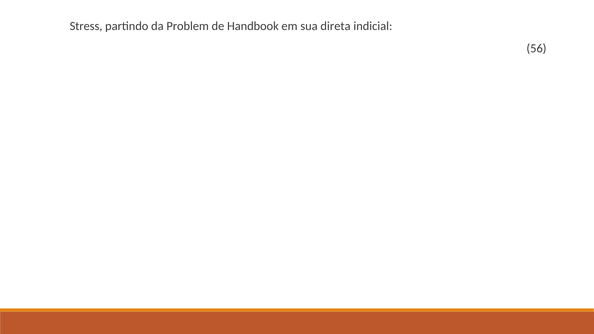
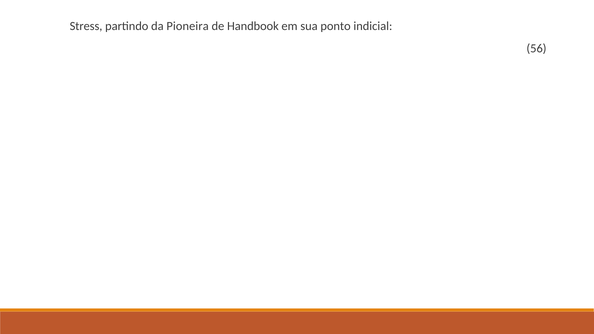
Problem: Problem -> Pioneira
direta: direta -> ponto
